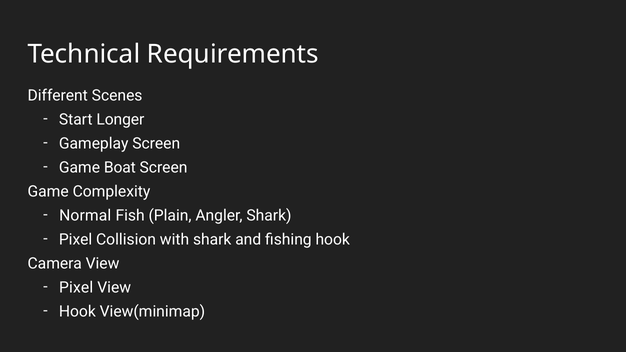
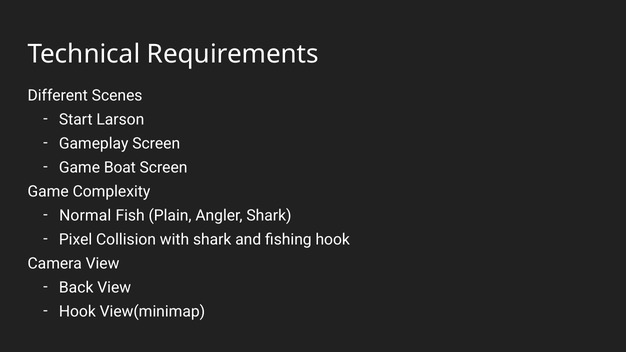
Longer: Longer -> Larson
Pixel at (76, 288): Pixel -> Back
